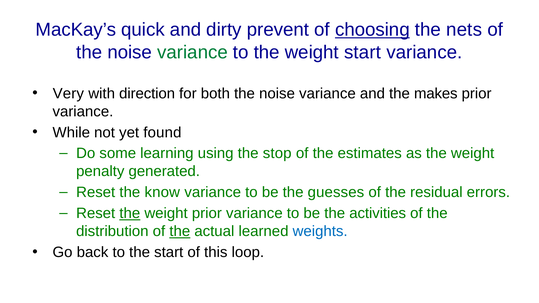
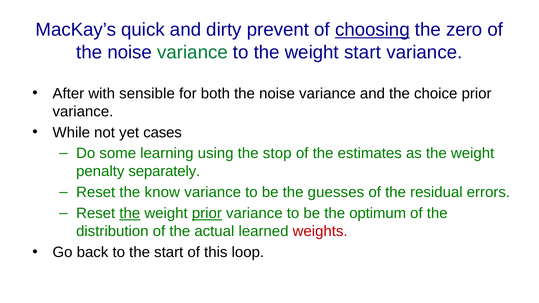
nets: nets -> zero
Very: Very -> After
direction: direction -> sensible
makes: makes -> choice
found: found -> cases
generated: generated -> separately
prior at (207, 213) underline: none -> present
activities: activities -> optimum
the at (180, 231) underline: present -> none
weights colour: blue -> red
